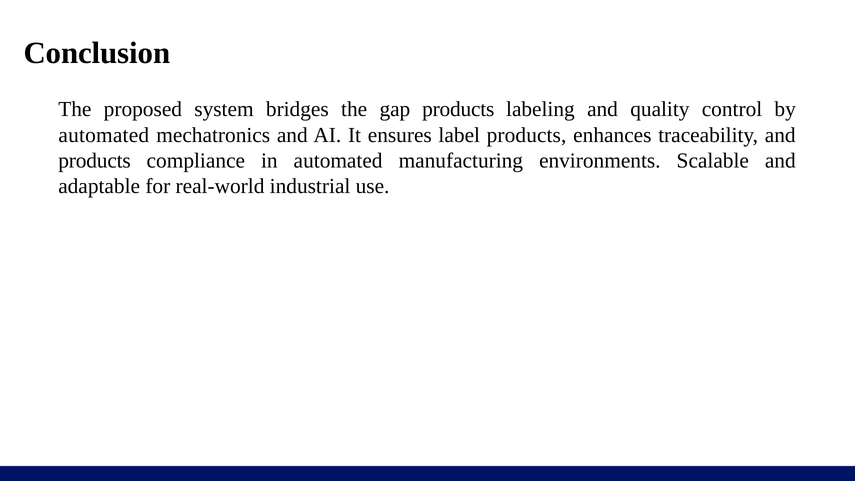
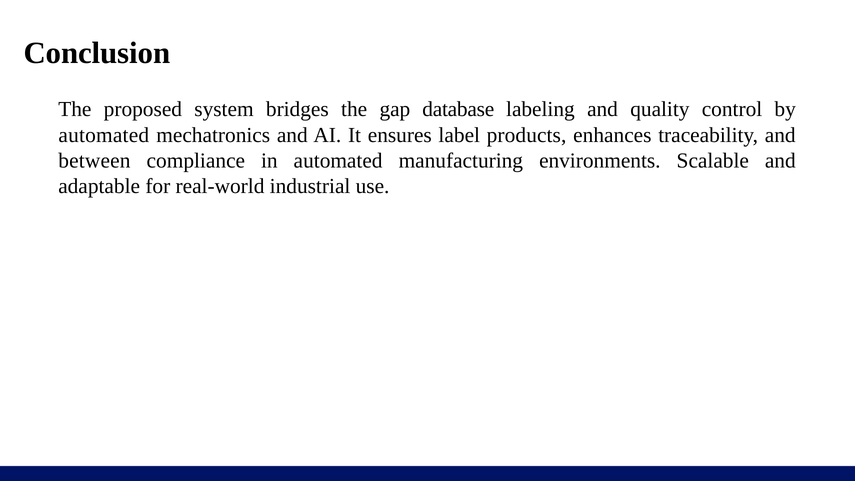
gap products: products -> database
products at (95, 161): products -> between
